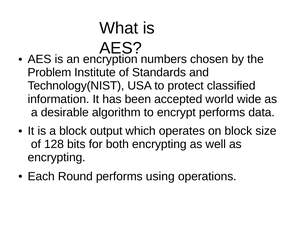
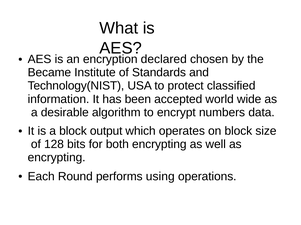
numbers: numbers -> declared
Problem: Problem -> Became
encrypt performs: performs -> numbers
